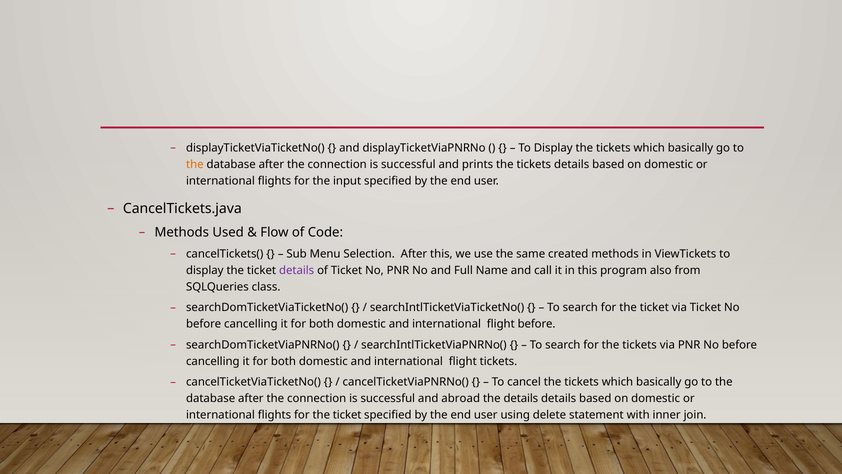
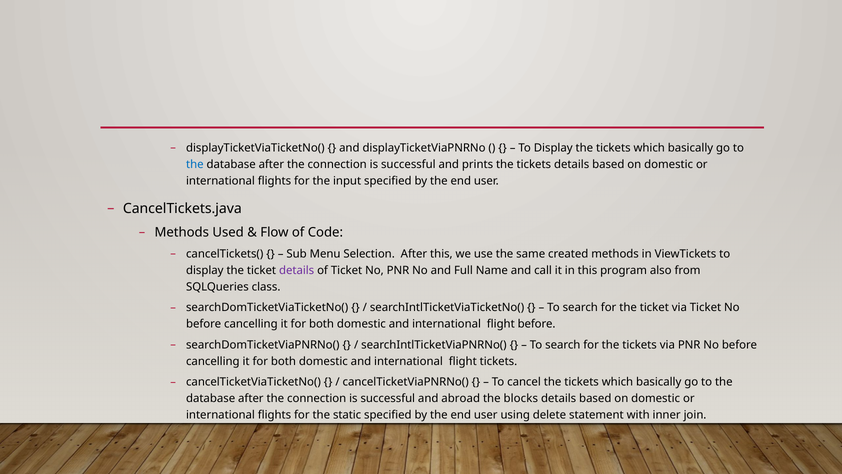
the at (195, 164) colour: orange -> blue
the details: details -> blocks
flights for the ticket: ticket -> static
